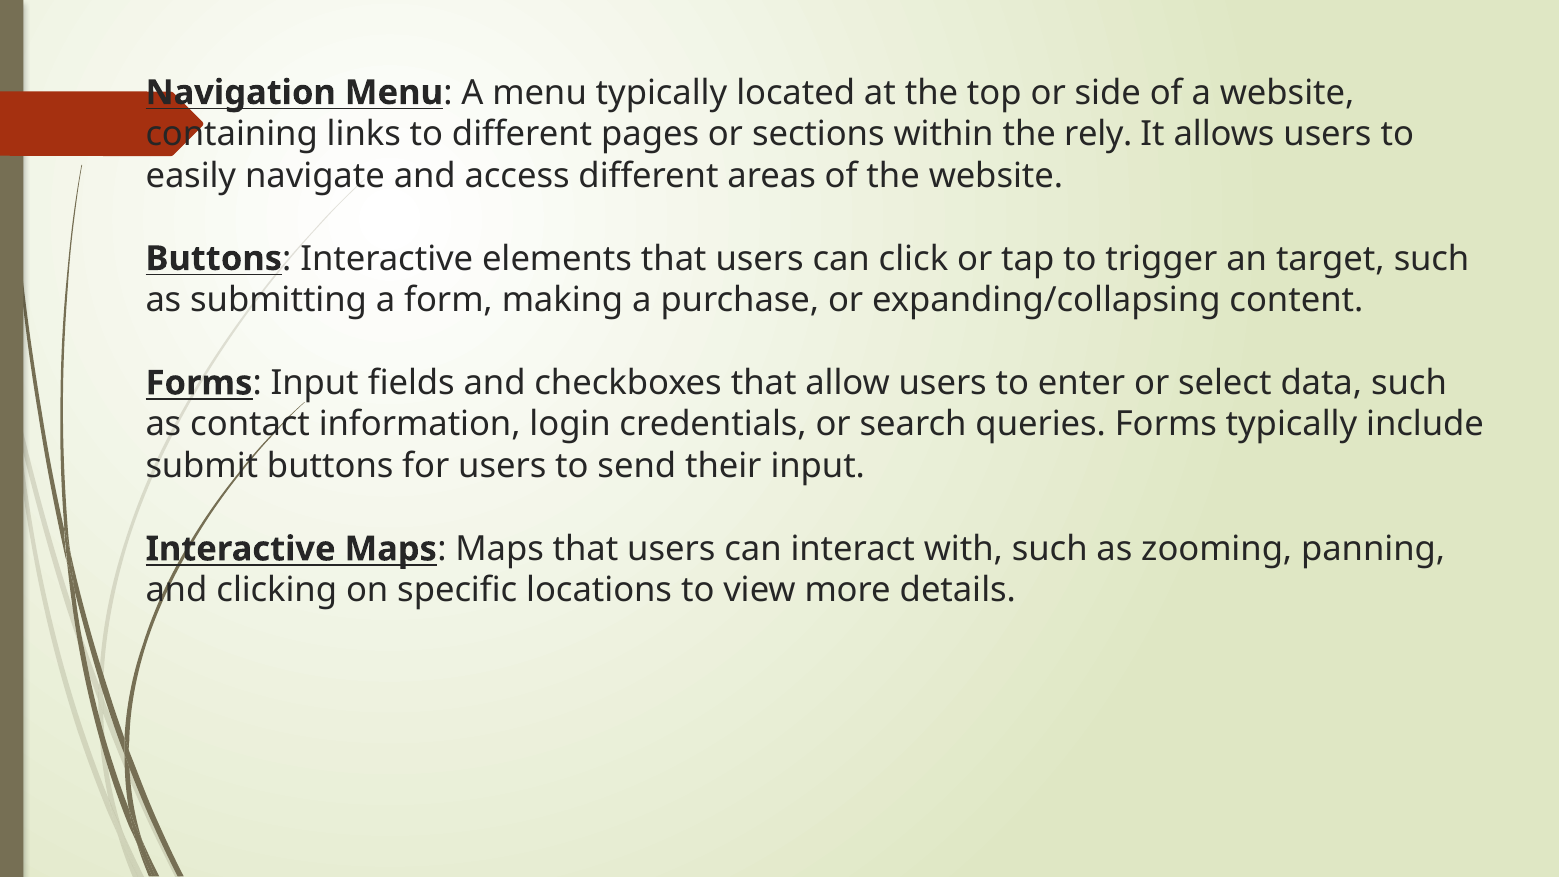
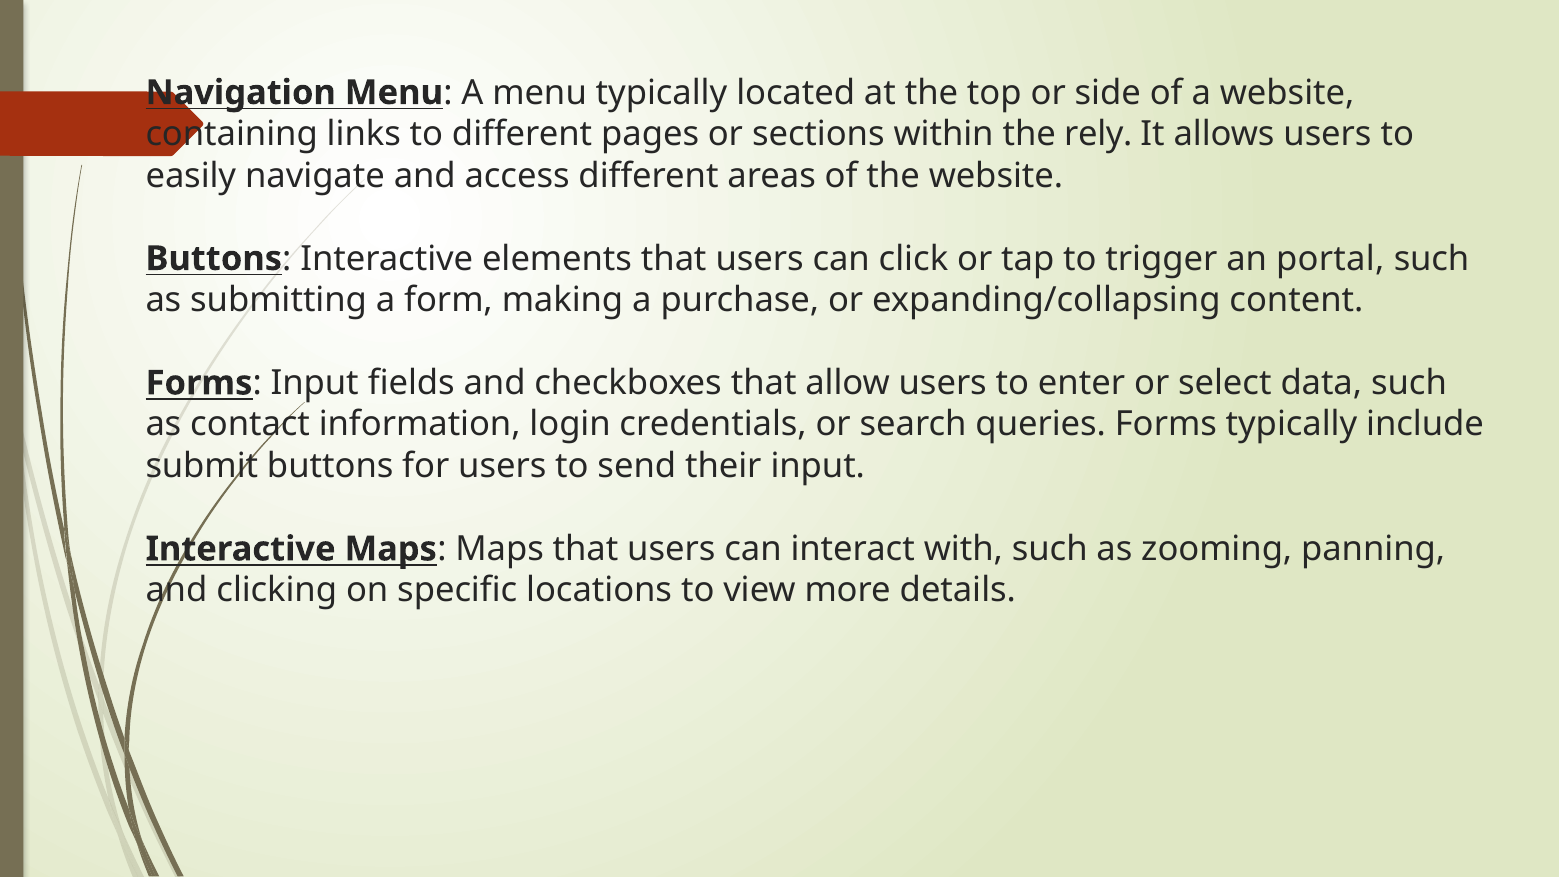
target: target -> portal
